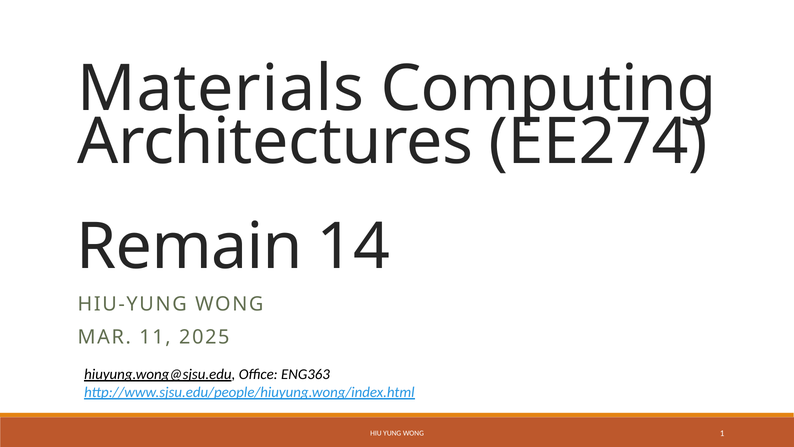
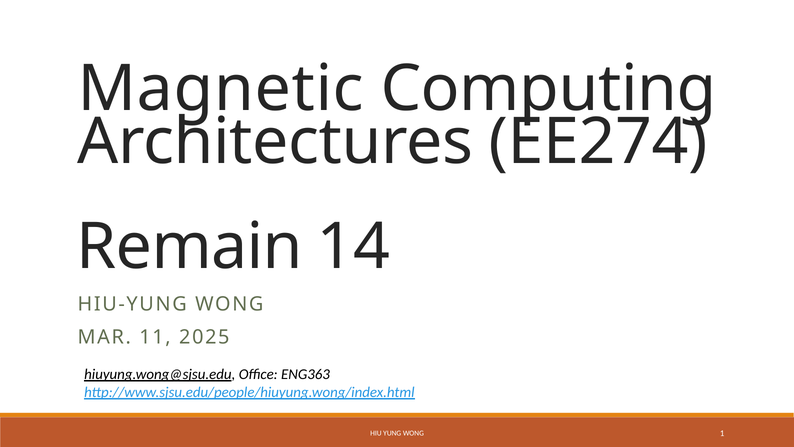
Materials: Materials -> Magnetic
